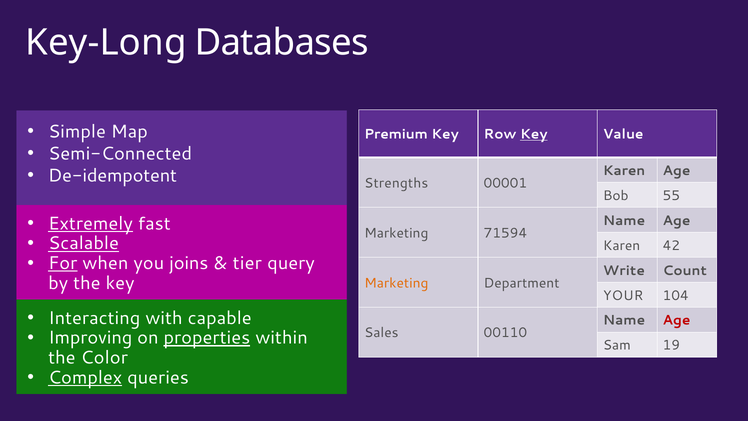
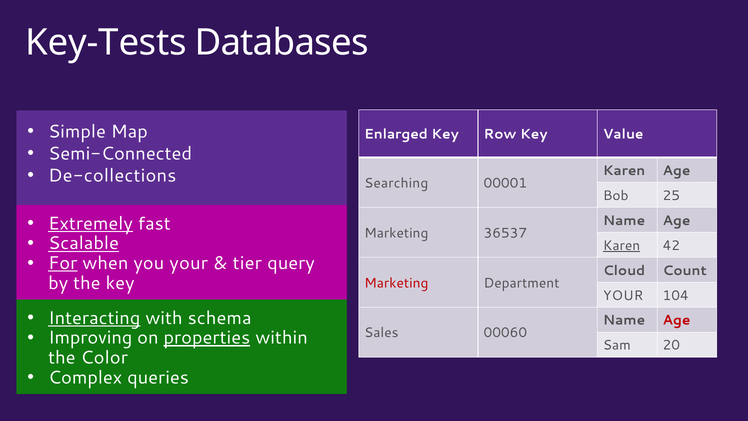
Key-Long: Key-Long -> Key-Tests
Premium: Premium -> Enlarged
Key at (534, 134) underline: present -> none
De-idempotent: De-idempotent -> De-collections
Strengths: Strengths -> Searching
55: 55 -> 25
71594: 71594 -> 36537
Karen at (622, 245) underline: none -> present
you joins: joins -> your
Write: Write -> Cloud
Marketing at (396, 283) colour: orange -> red
Interacting underline: none -> present
capable: capable -> schema
00110: 00110 -> 00060
19: 19 -> 20
Complex underline: present -> none
